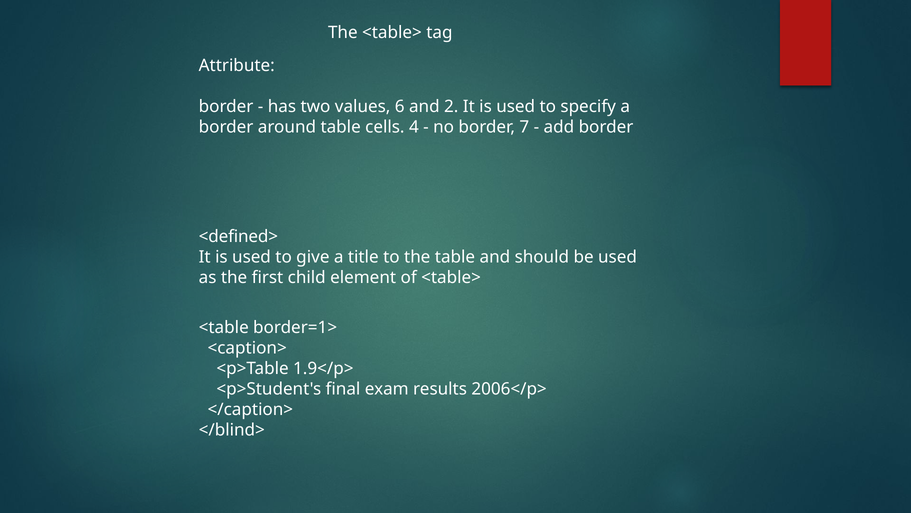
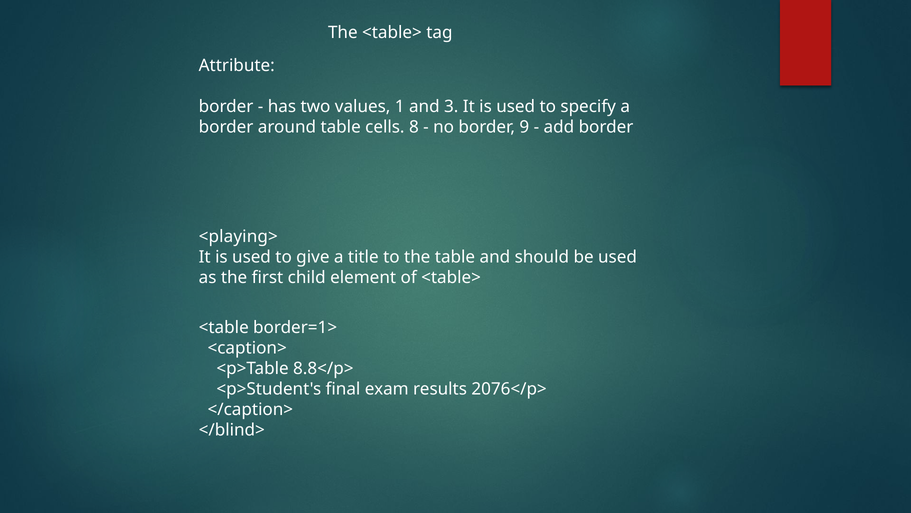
6: 6 -> 1
2: 2 -> 3
4: 4 -> 8
7: 7 -> 9
<defined>: <defined> -> <playing>
1.9</p>: 1.9</p> -> 8.8</p>
2006</p>: 2006</p> -> 2076</p>
